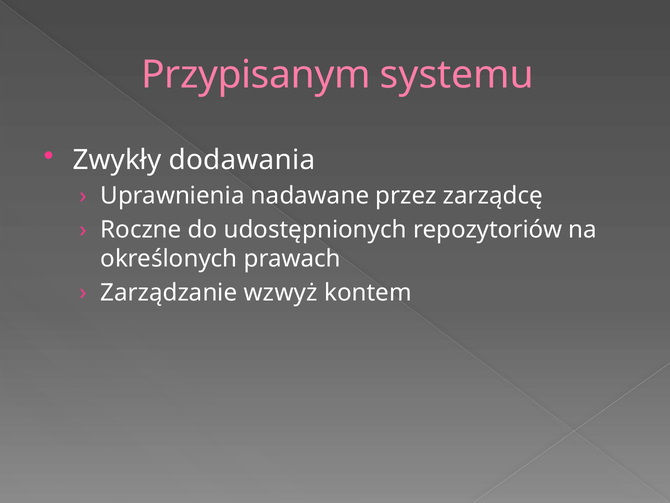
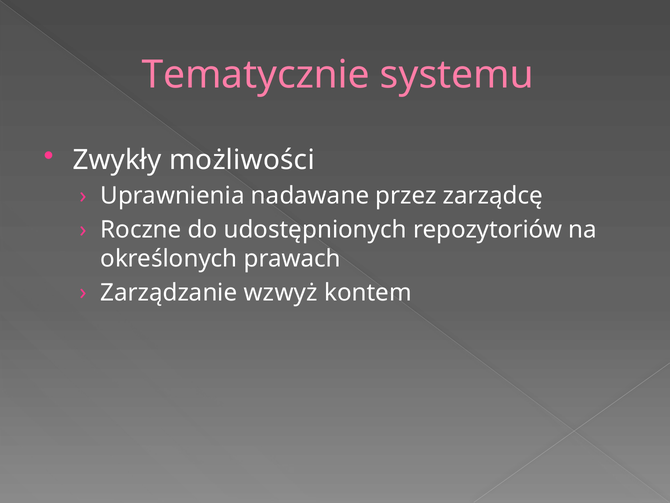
Przypisanym: Przypisanym -> Tematycznie
dodawania: dodawania -> możliwości
